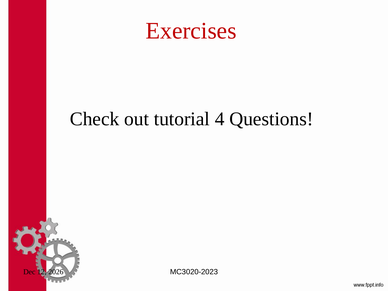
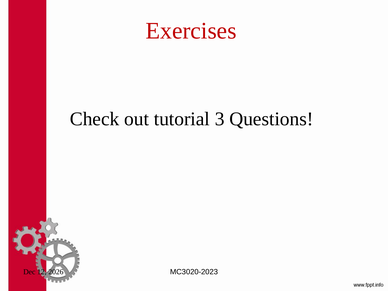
4: 4 -> 3
